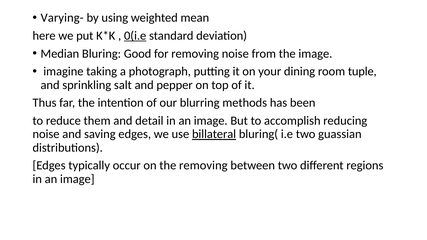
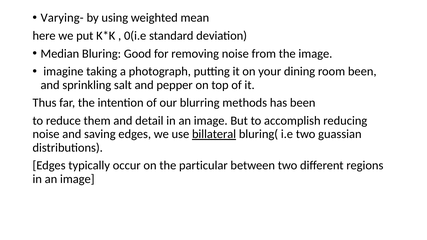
0(i.e underline: present -> none
room tuple: tuple -> been
the removing: removing -> particular
